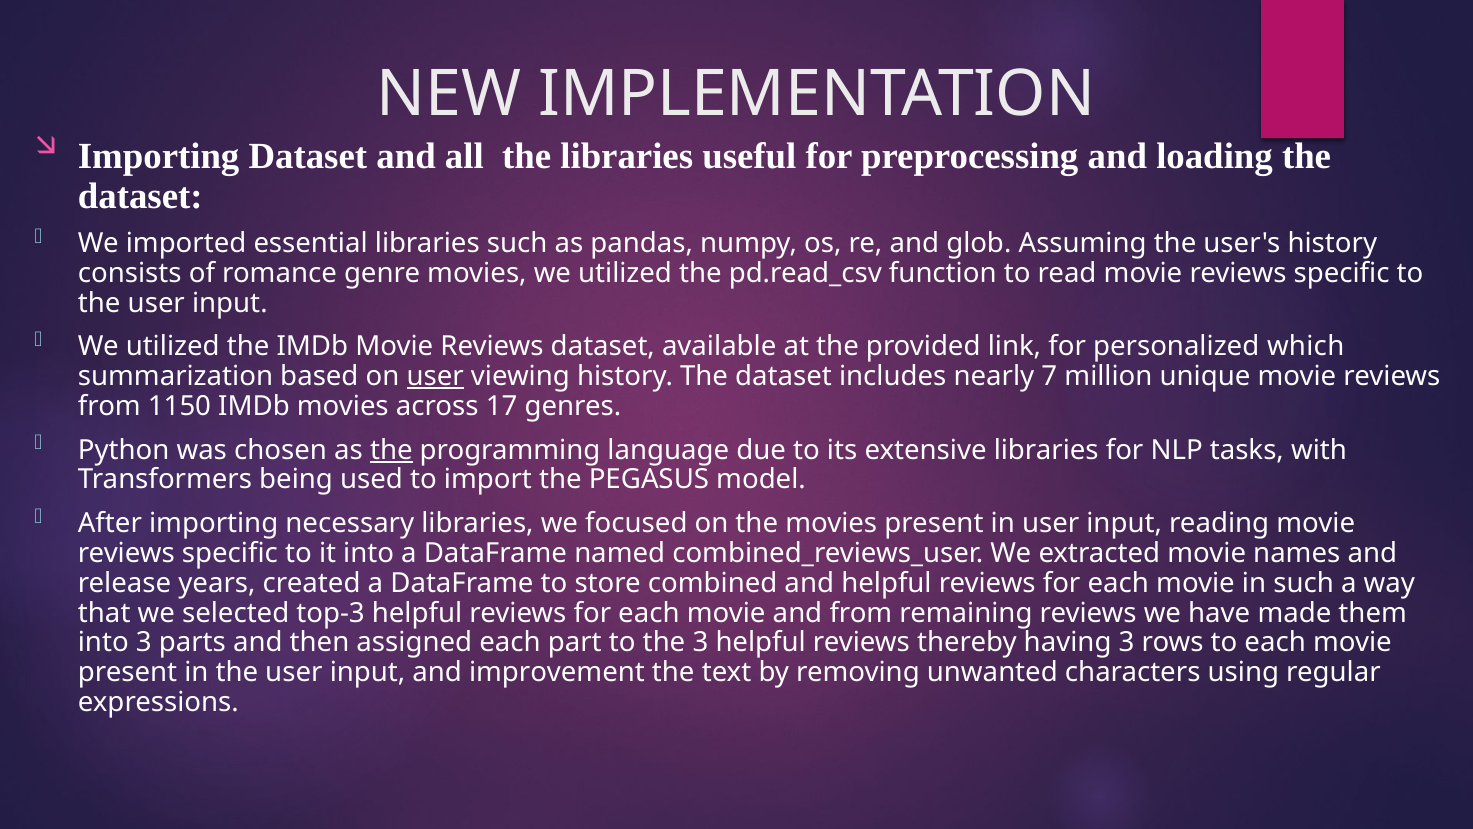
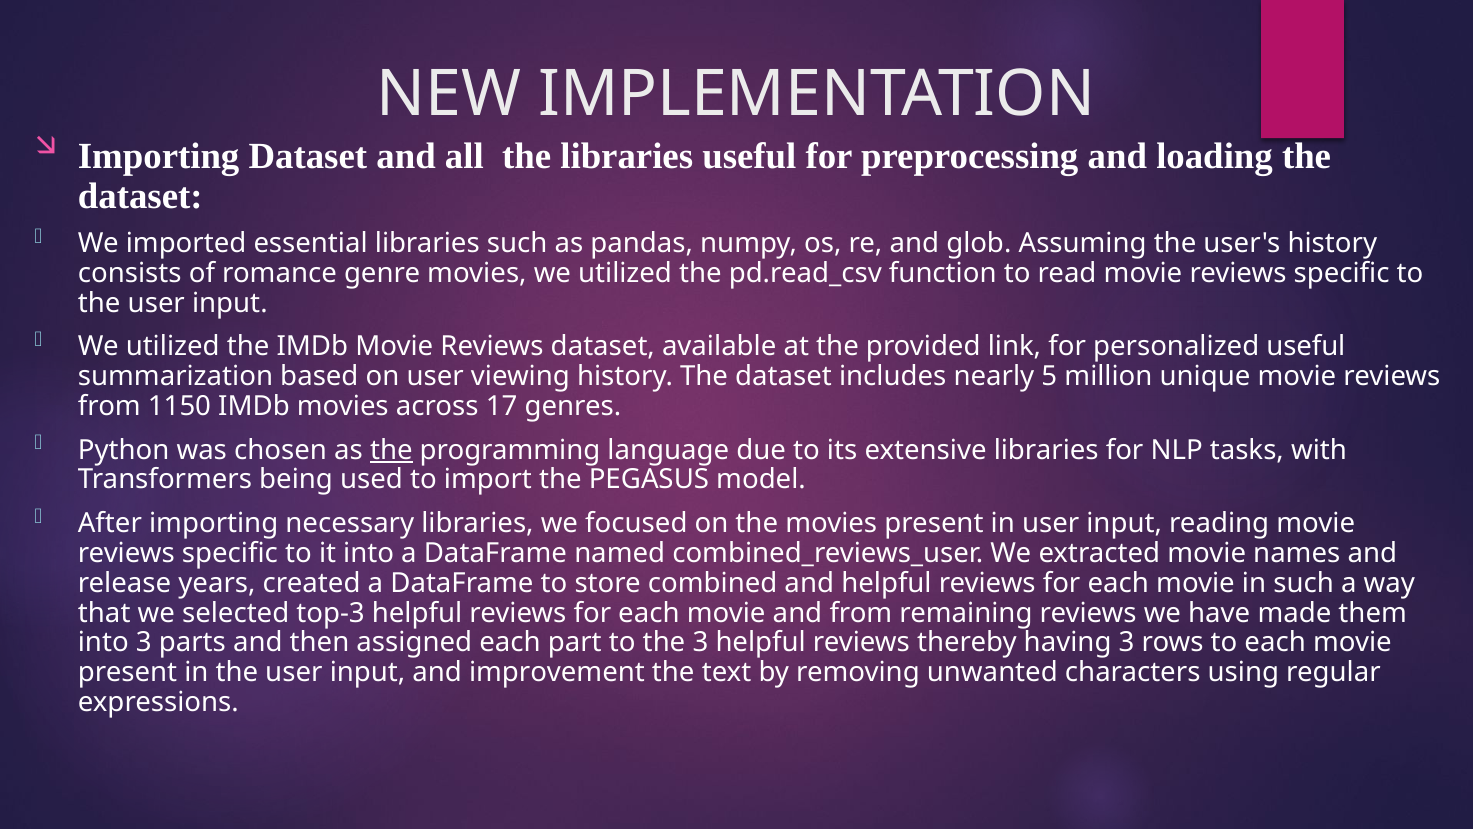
personalized which: which -> useful
user at (435, 376) underline: present -> none
7: 7 -> 5
